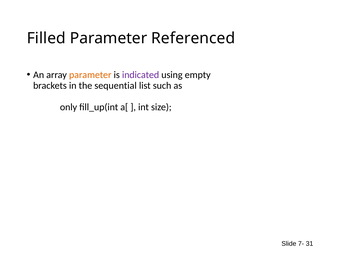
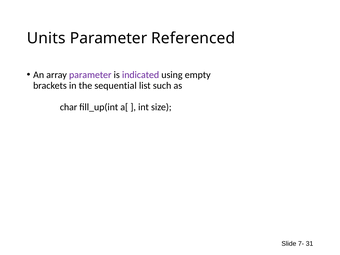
Filled: Filled -> Units
parameter at (90, 75) colour: orange -> purple
only: only -> char
